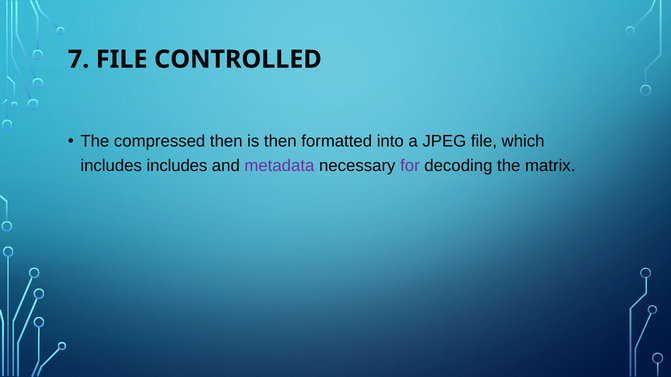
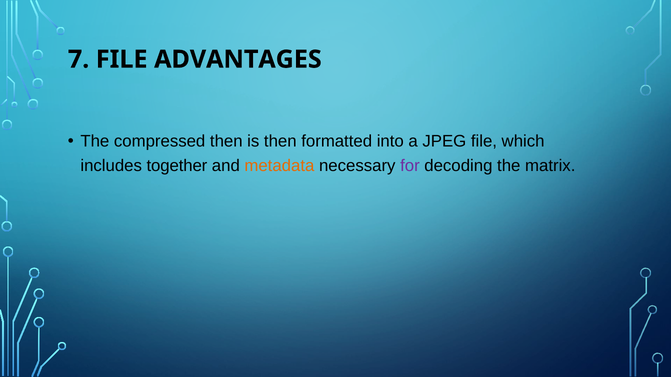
CONTROLLED: CONTROLLED -> ADVANTAGES
includes includes: includes -> together
metadata colour: purple -> orange
